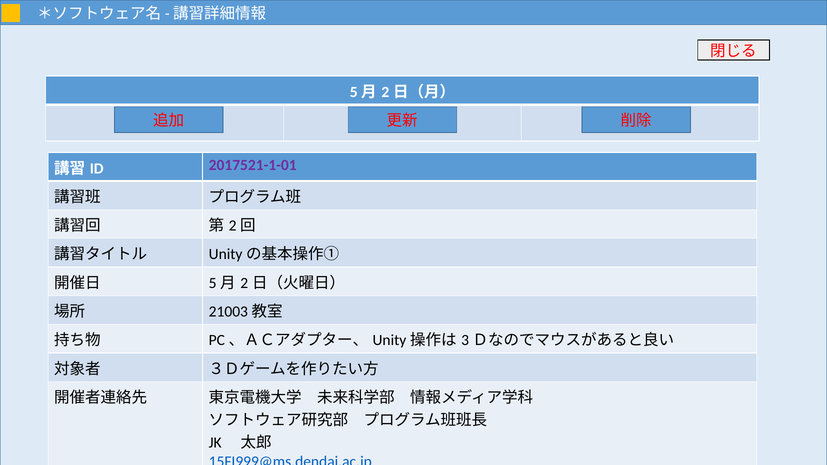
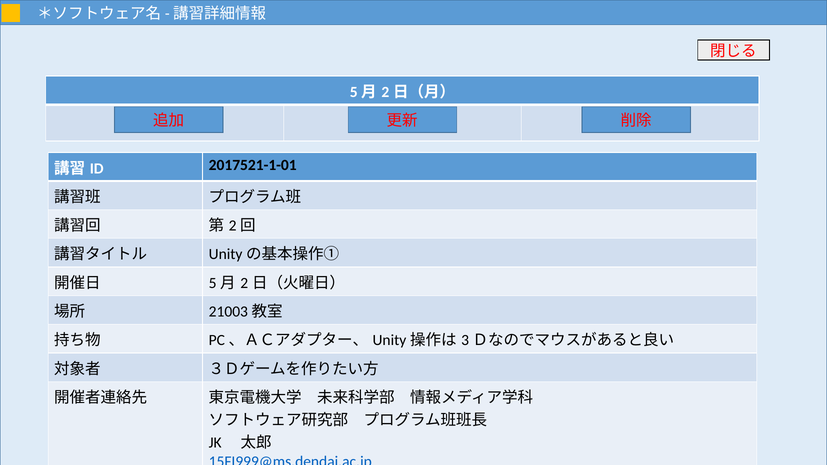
2017521-1-01 colour: purple -> black
